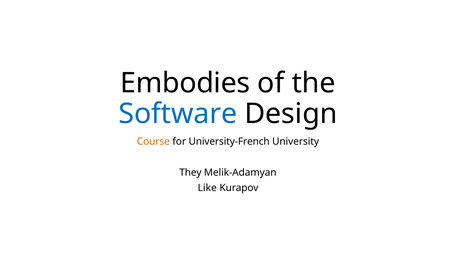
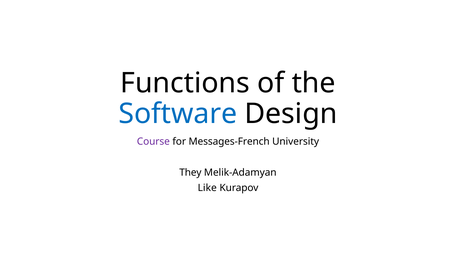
Embodies: Embodies -> Functions
Course colour: orange -> purple
University-French: University-French -> Messages-French
